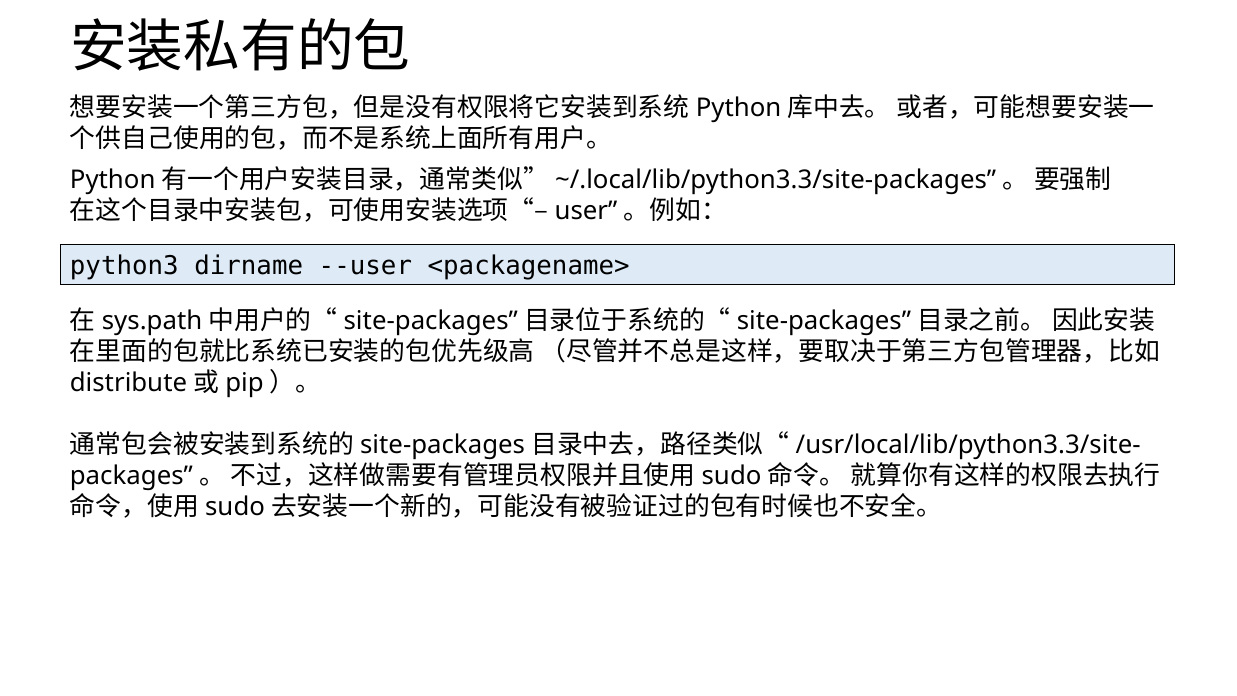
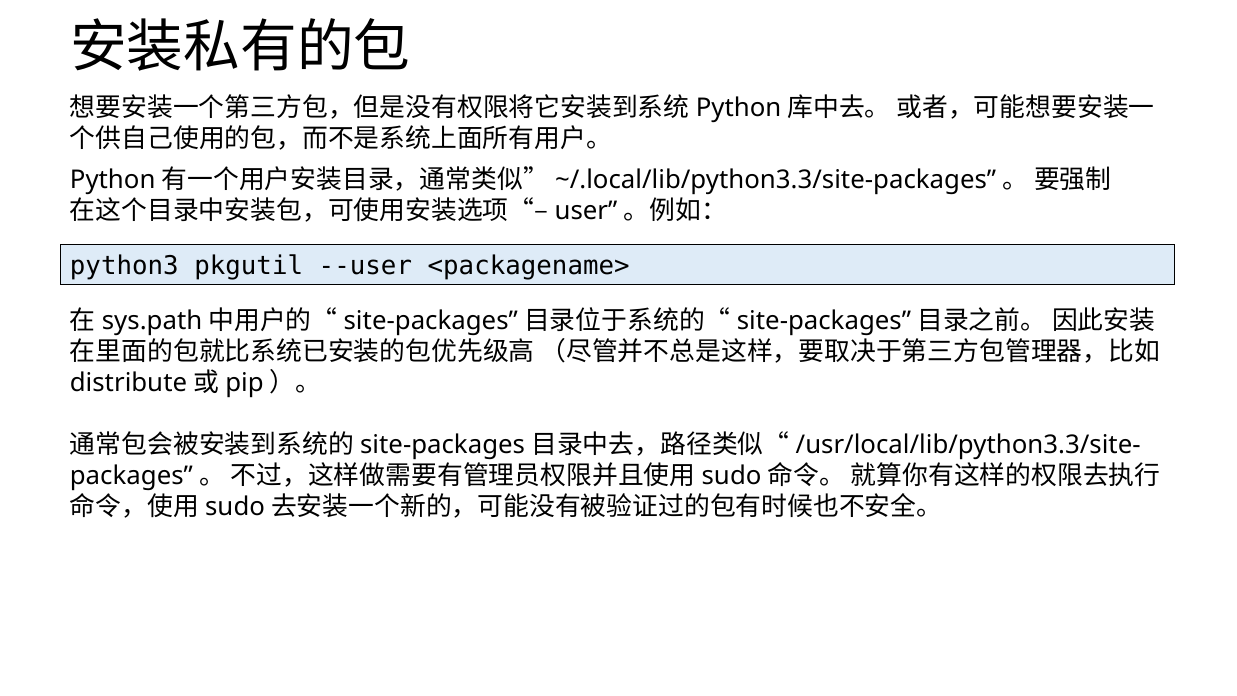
dirname: dirname -> pkgutil
